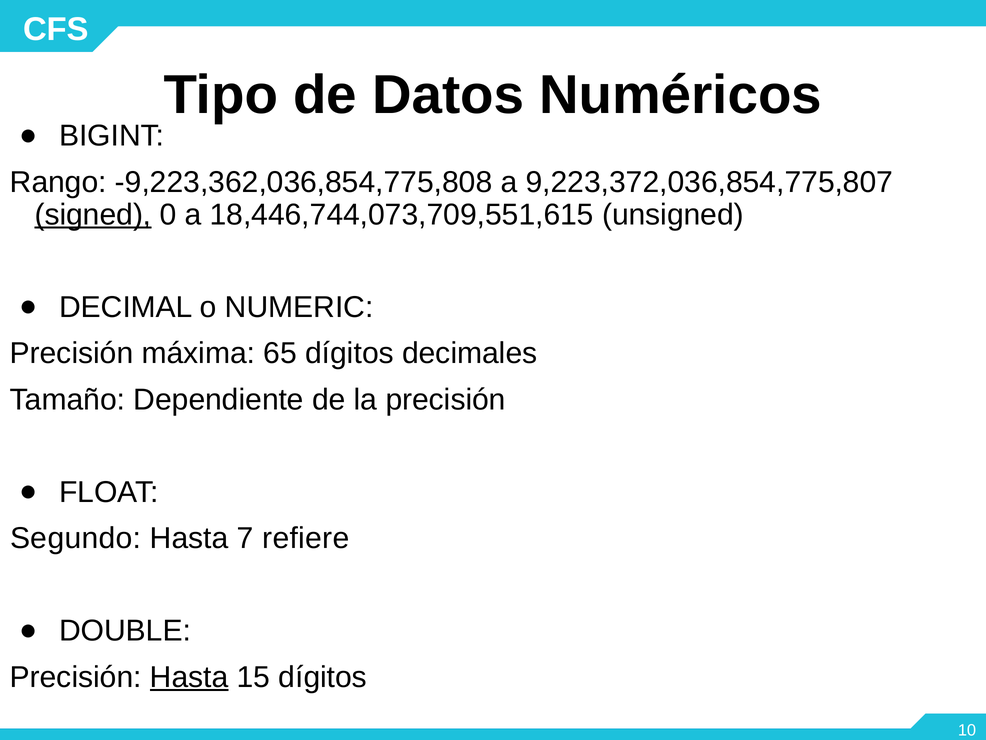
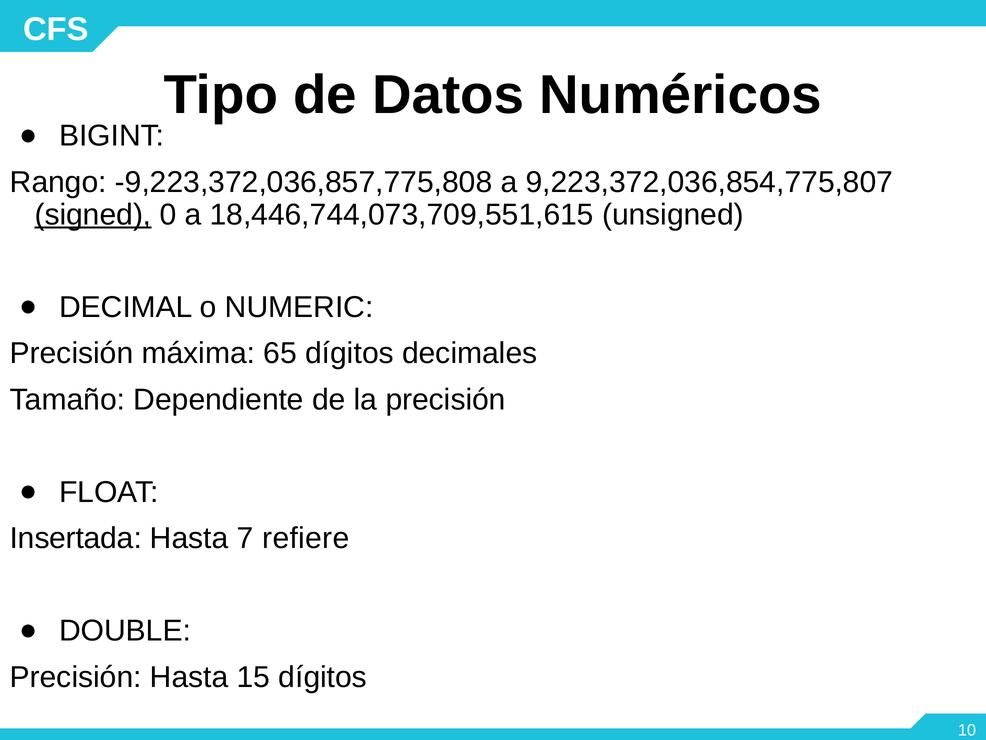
-9,223,362,036,854,775,808: -9,223,362,036,854,775,808 -> -9,223,372,036,857,775,808
Segundo: Segundo -> Insertada
Hasta at (189, 677) underline: present -> none
